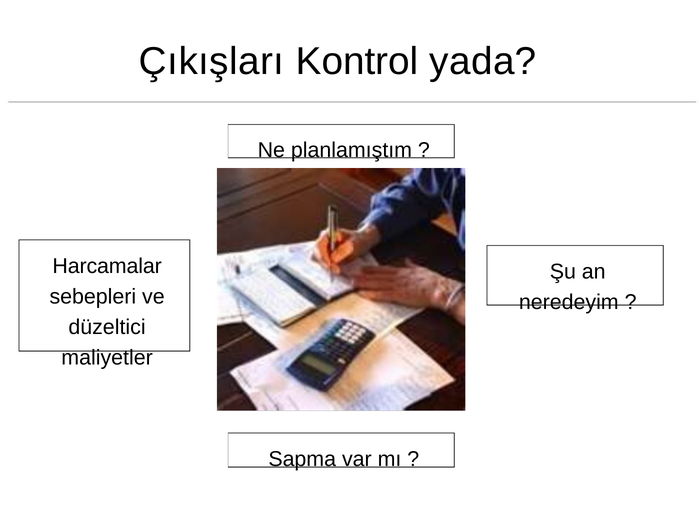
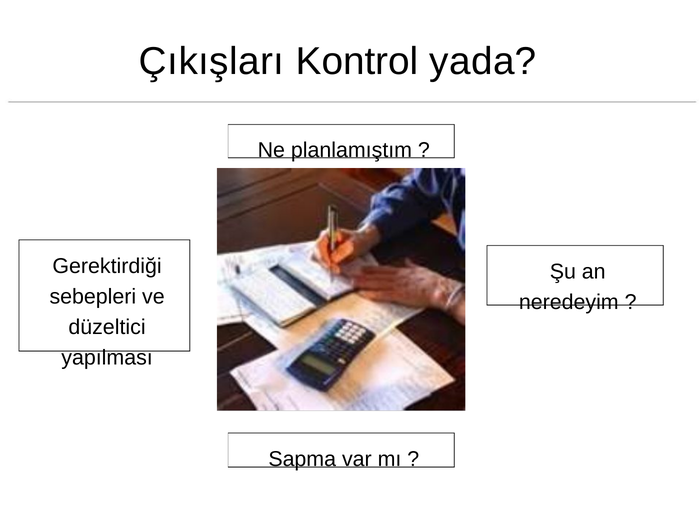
Harcamalar: Harcamalar -> Gerektirdiği
maliyetler: maliyetler -> yapılması
